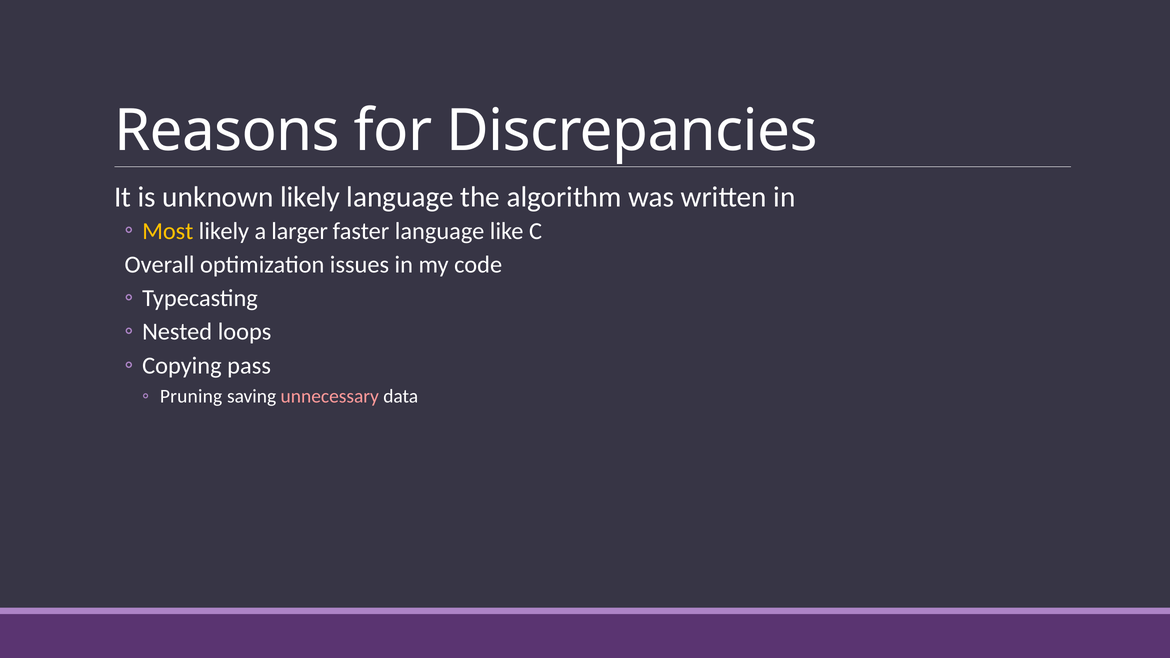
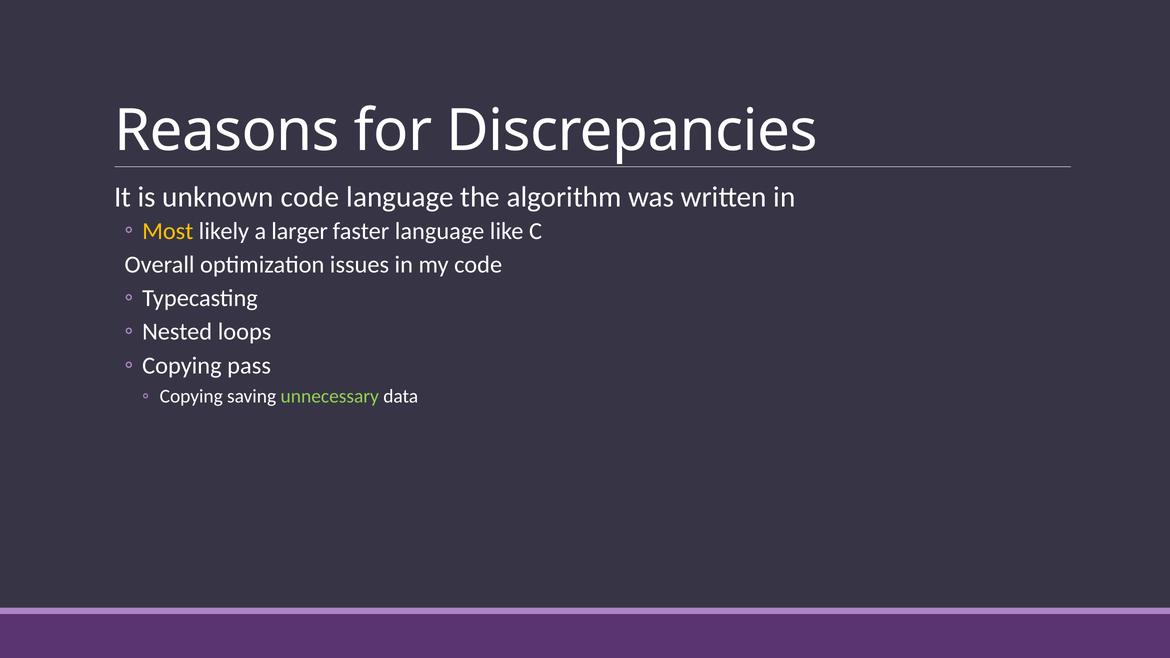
unknown likely: likely -> code
Pruning at (191, 397): Pruning -> Copying
unnecessary colour: pink -> light green
